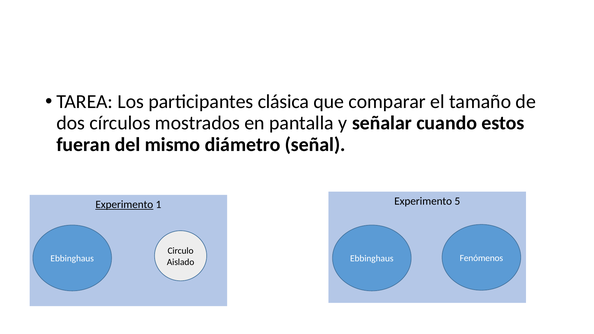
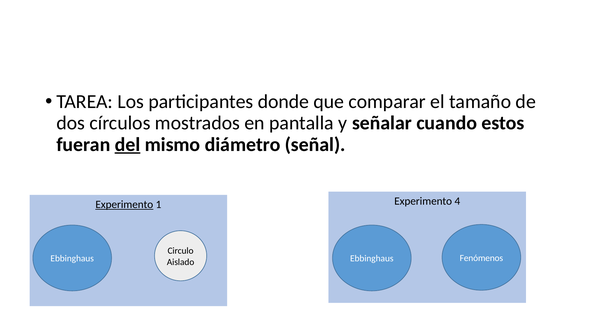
clásica: clásica -> donde
del underline: none -> present
5: 5 -> 4
